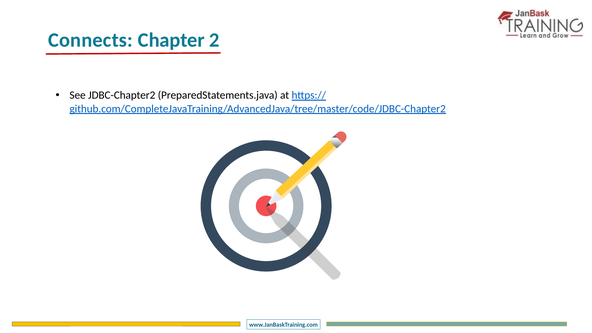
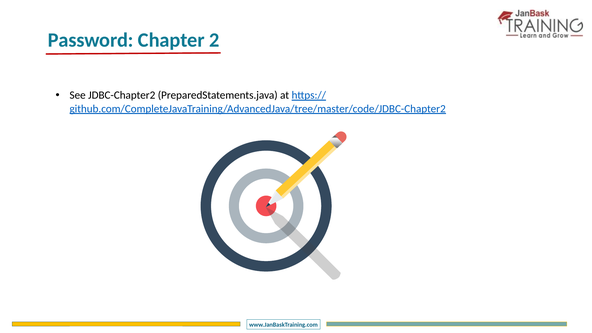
Connects: Connects -> Password
